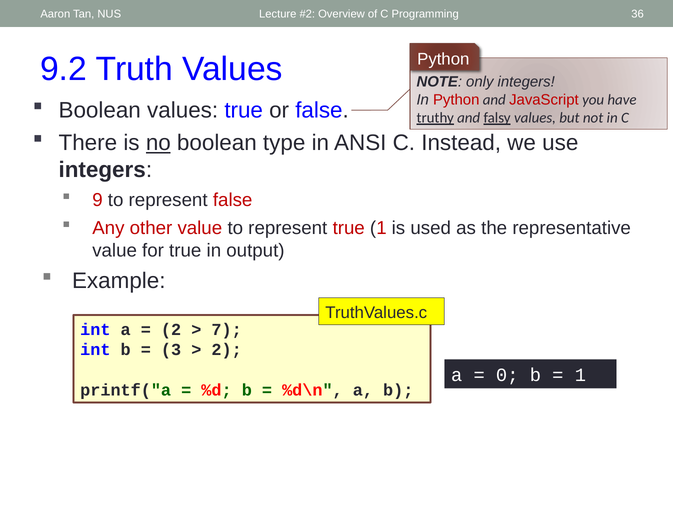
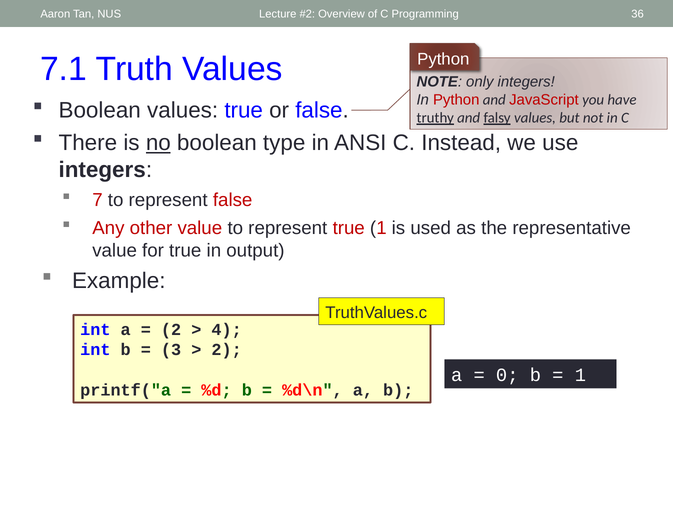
9.2: 9.2 -> 7.1
9: 9 -> 7
7: 7 -> 4
